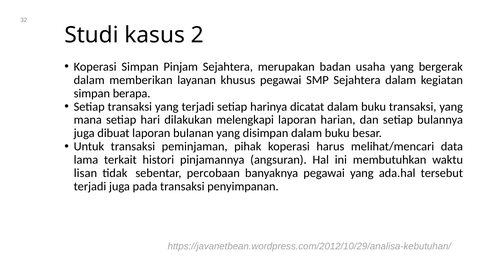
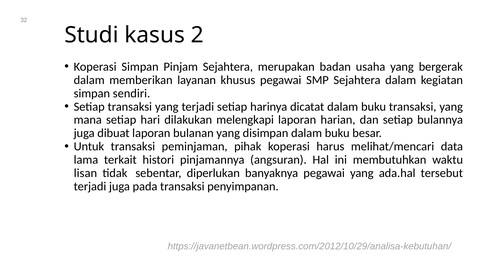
berapa: berapa -> sendiri
percobaan: percobaan -> diperlukan
